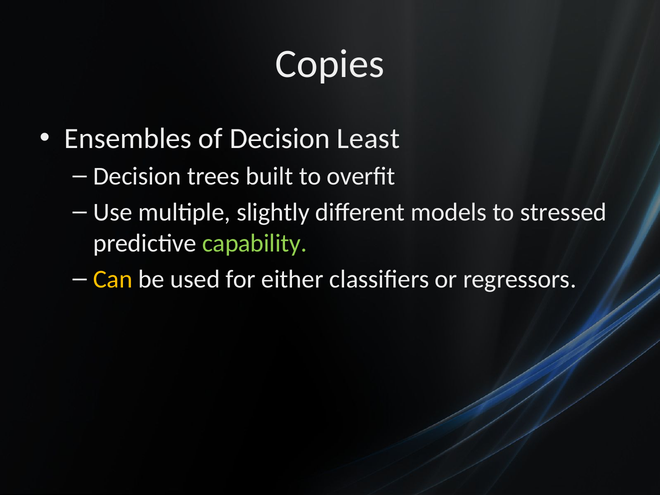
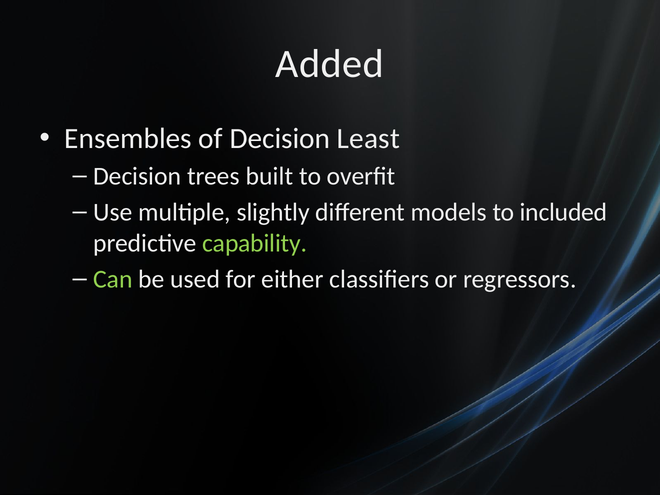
Copies: Copies -> Added
stressed: stressed -> included
Can colour: yellow -> light green
